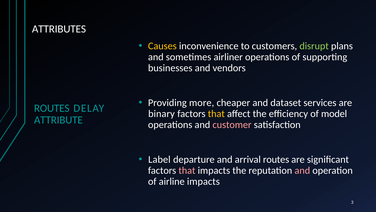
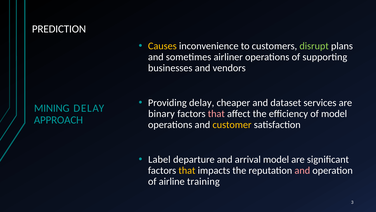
ATTRIBUTES: ATTRIBUTES -> PREDICTION
Providing more: more -> delay
ROUTES at (52, 108): ROUTES -> MINING
that at (216, 113) colour: yellow -> pink
ATTRIBUTE: ATTRIBUTE -> APPROACH
customer colour: pink -> yellow
arrival routes: routes -> model
that at (187, 170) colour: pink -> yellow
airline impacts: impacts -> training
